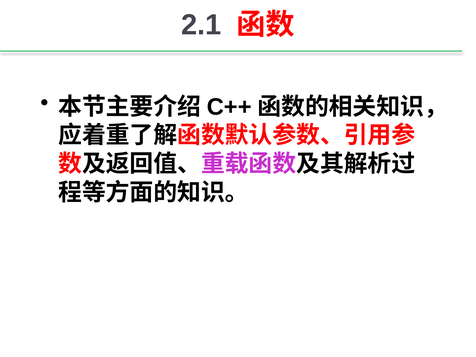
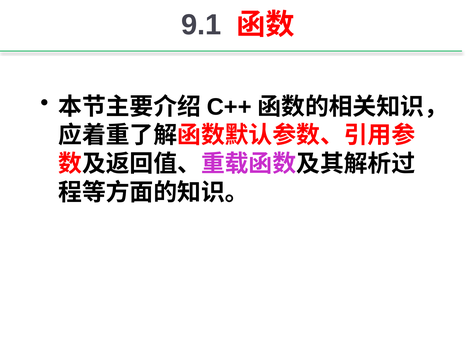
2.1: 2.1 -> 9.1
